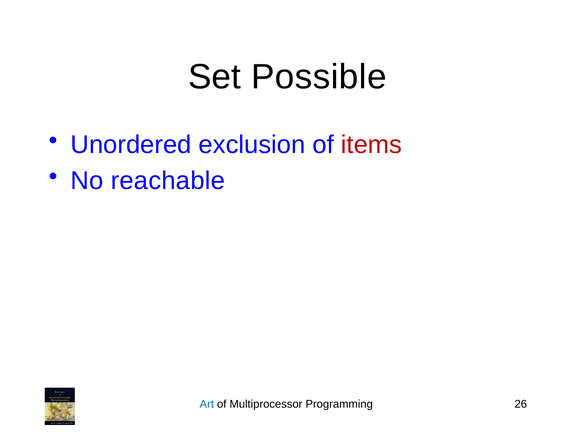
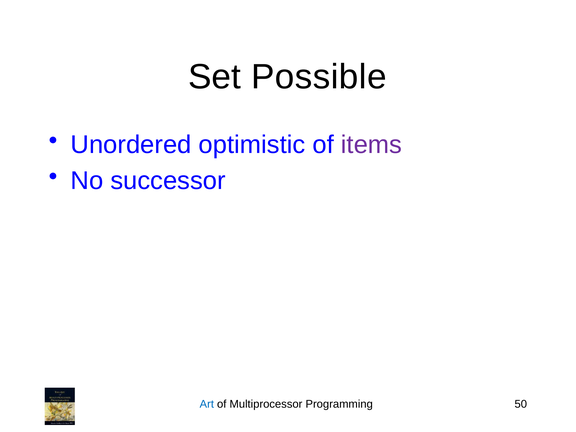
exclusion: exclusion -> optimistic
items colour: red -> purple
reachable: reachable -> successor
26: 26 -> 50
